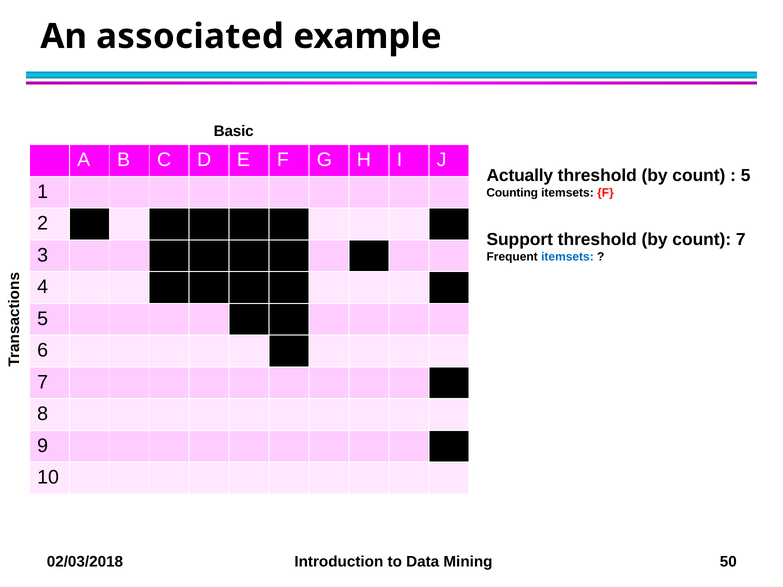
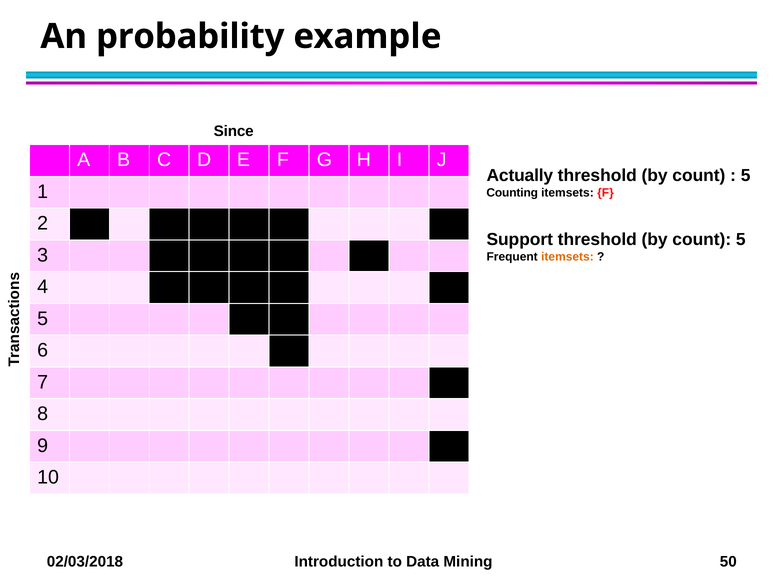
associated: associated -> probability
Basic: Basic -> Since
count 7: 7 -> 5
itemsets at (567, 257) colour: blue -> orange
